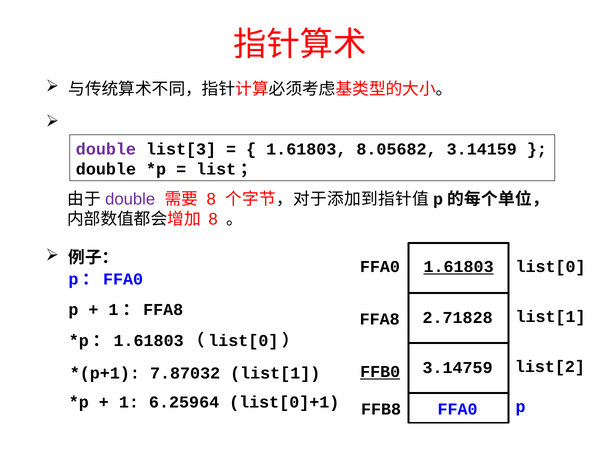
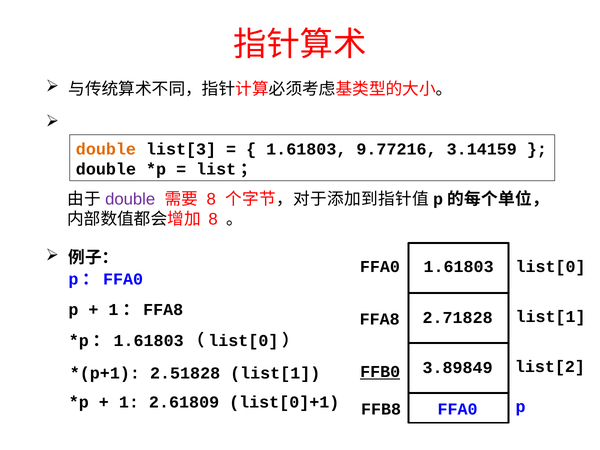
double at (106, 149) colour: purple -> orange
8.05682: 8.05682 -> 9.77216
1.61803 at (459, 267) underline: present -> none
3.14759: 3.14759 -> 3.89849
7.87032: 7.87032 -> 2.51828
6.25964: 6.25964 -> 2.61809
